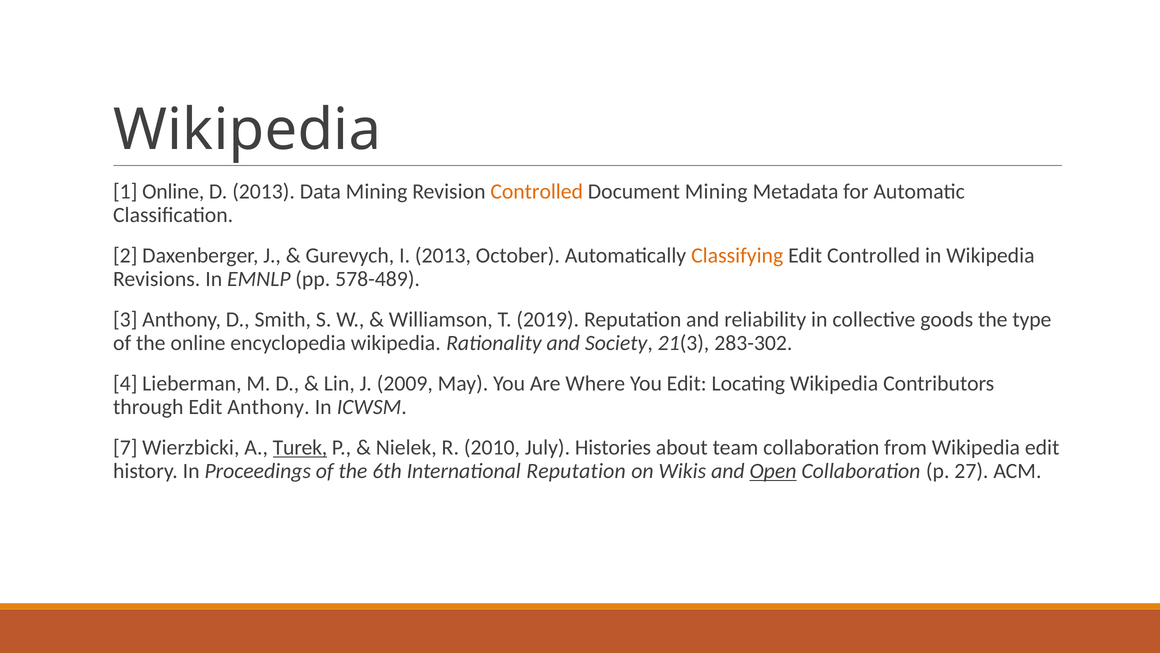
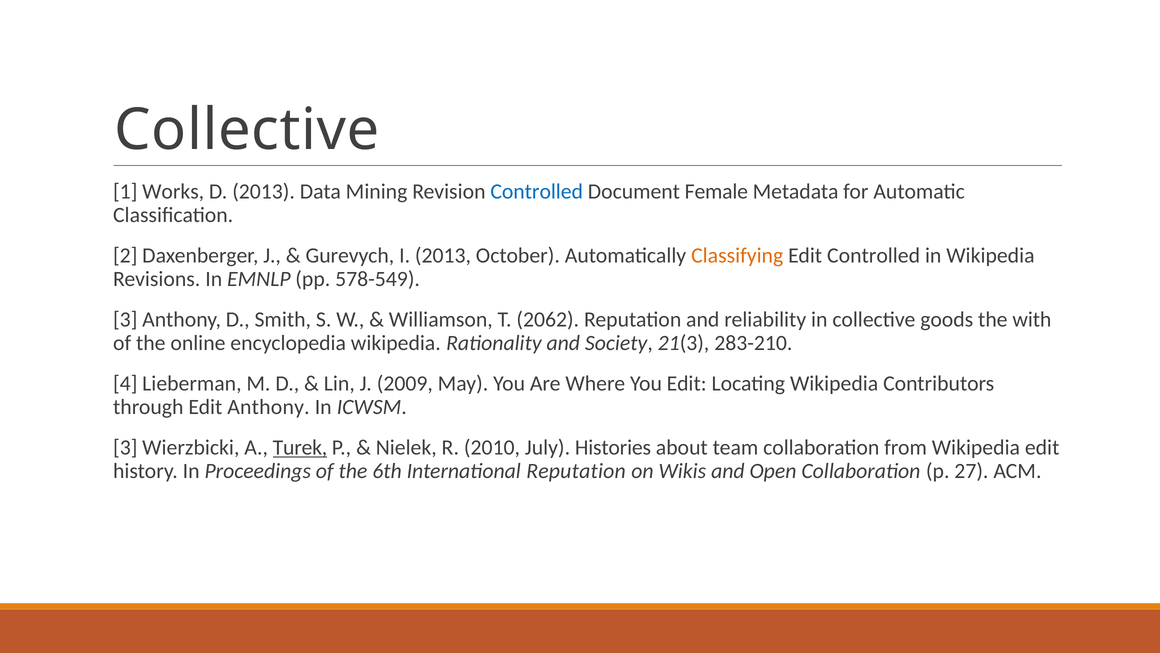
Wikipedia at (247, 130): Wikipedia -> Collective
1 Online: Online -> Works
Controlled at (537, 192) colour: orange -> blue
Document Mining: Mining -> Female
578-489: 578-489 -> 578-549
2019: 2019 -> 2062
type: type -> with
283-302: 283-302 -> 283-210
7 at (125, 447): 7 -> 3
Open underline: present -> none
